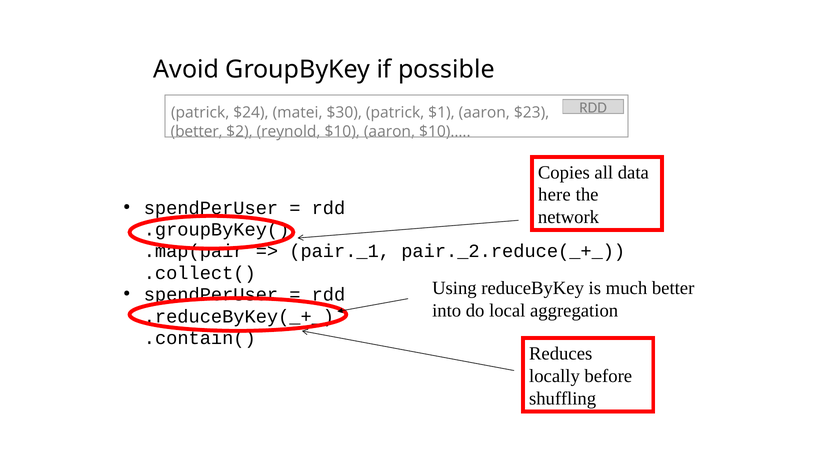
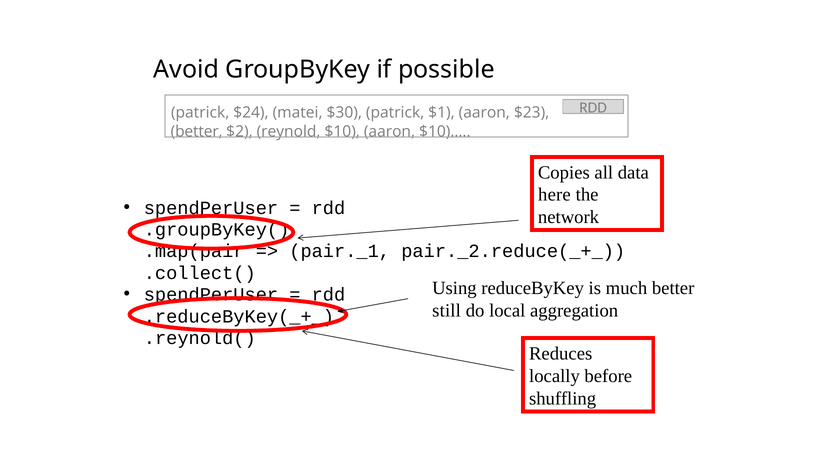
into: into -> still
.contain(: .contain( -> .reynold(
